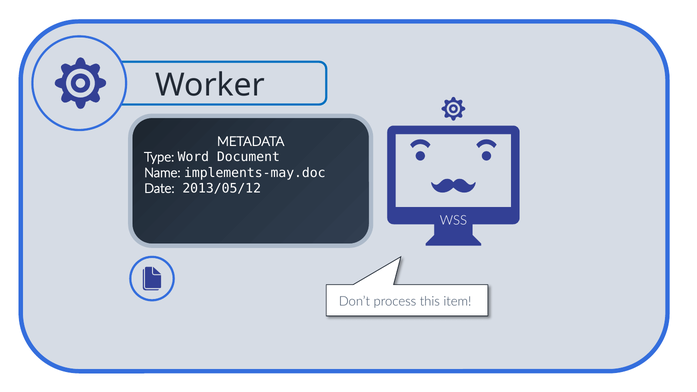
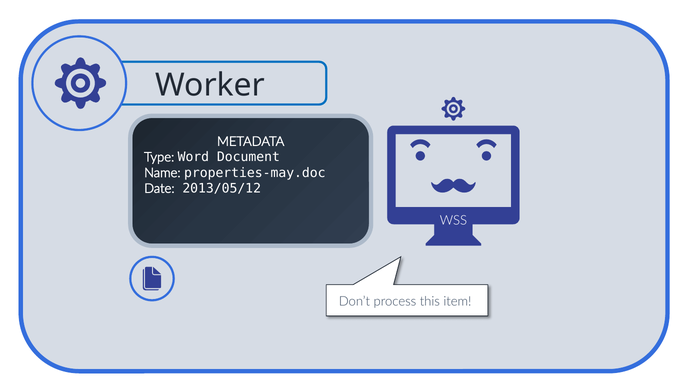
implements-may.doc: implements-may.doc -> properties-may.doc
